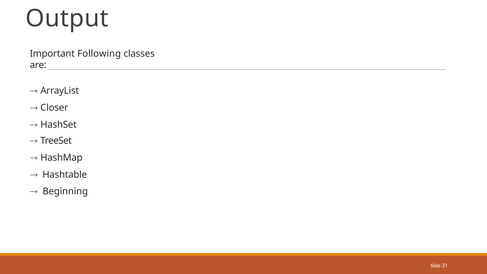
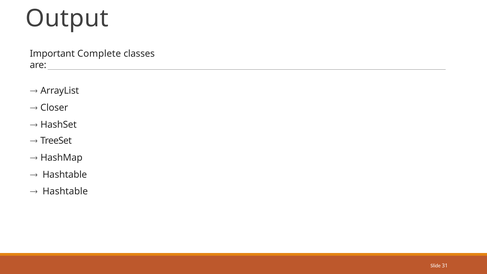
Following: Following -> Complete
Beginning at (65, 191): Beginning -> Hashtable
